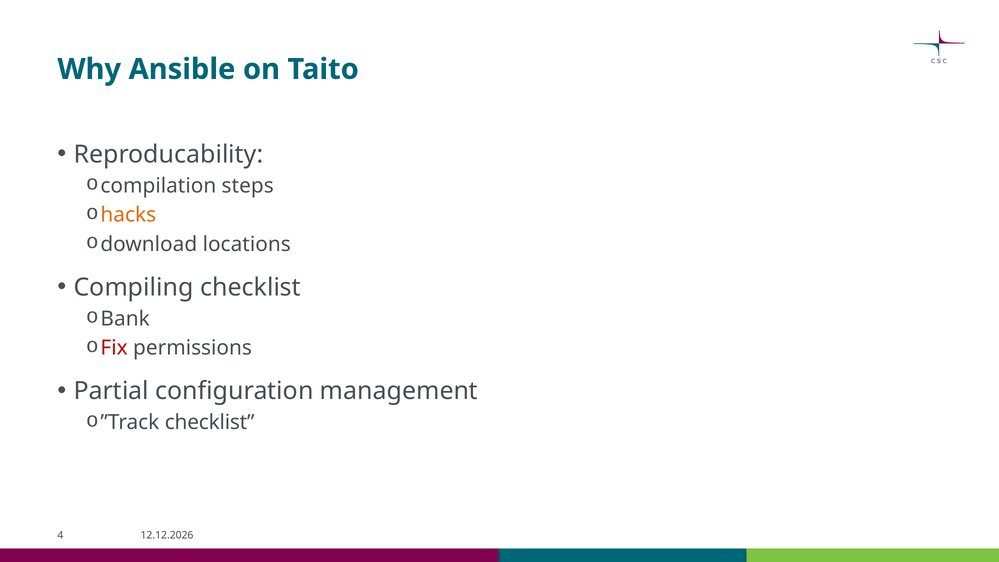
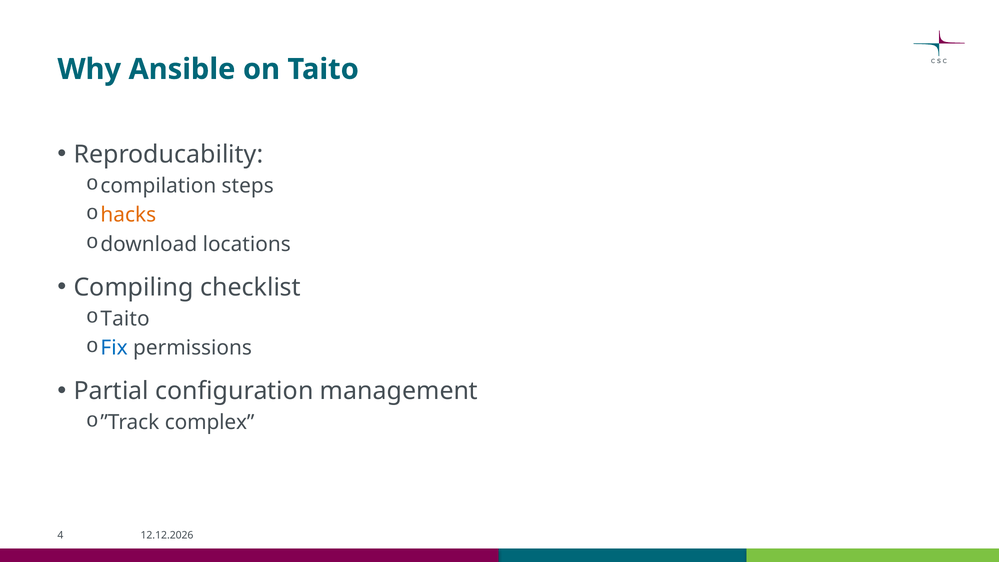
Bank at (125, 319): Bank -> Taito
Fix colour: red -> blue
”Track checklist: checklist -> complex
